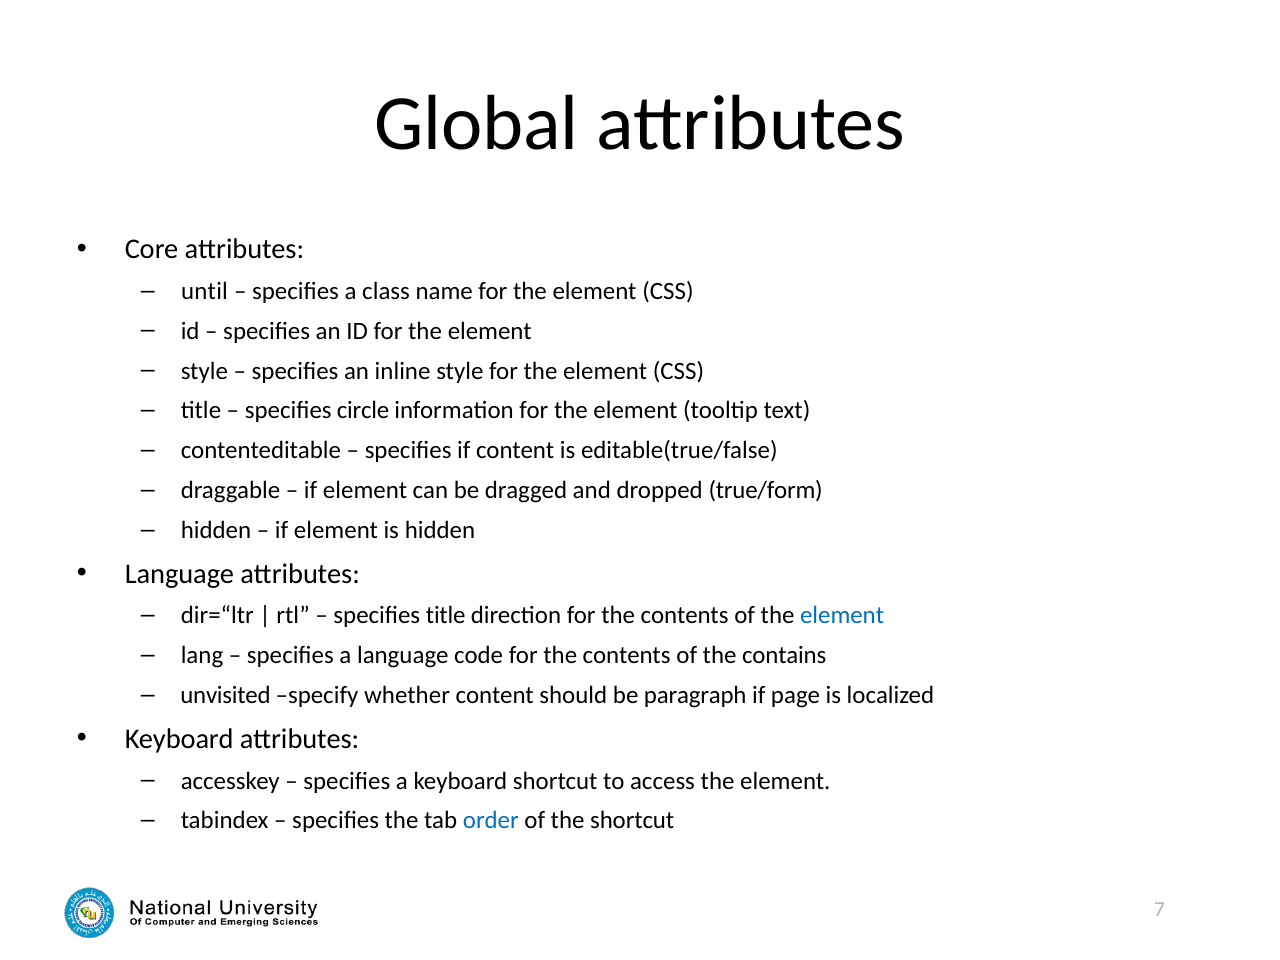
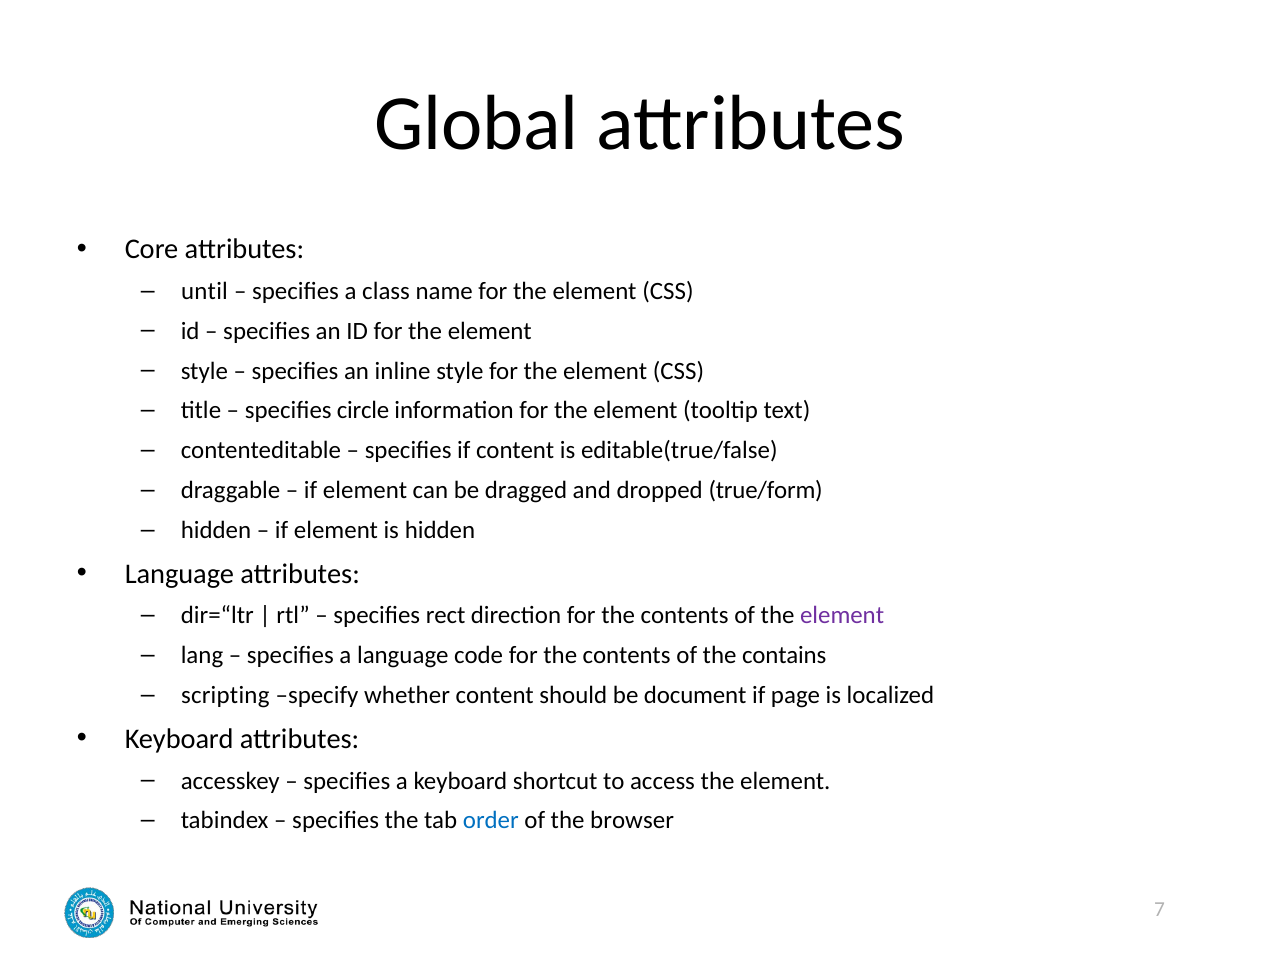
specifies title: title -> rect
element at (842, 616) colour: blue -> purple
unvisited: unvisited -> scripting
paragraph: paragraph -> document
the shortcut: shortcut -> browser
